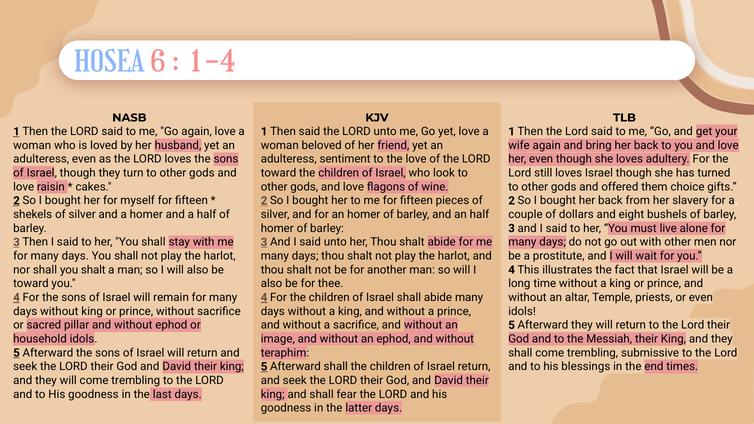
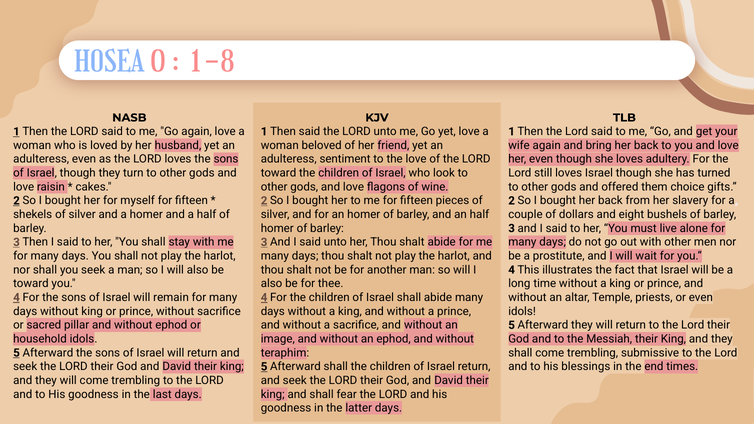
6: 6 -> 0
1-4: 1-4 -> 1-8
you shalt: shalt -> seek
